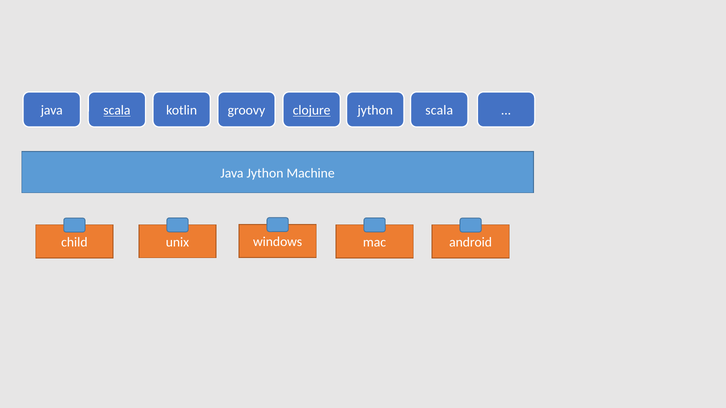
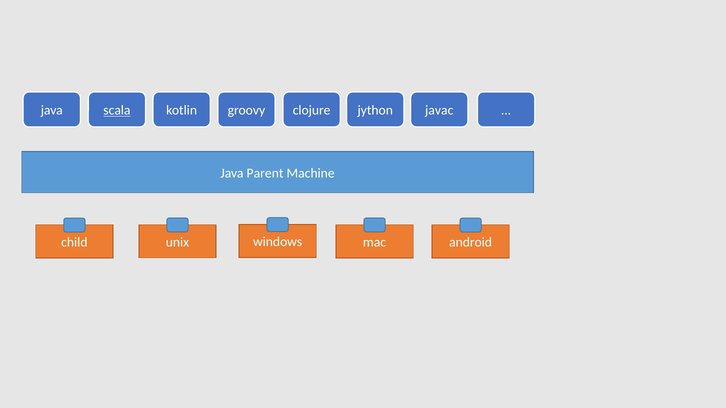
clojure underline: present -> none
scala at (439, 110): scala -> javac
Java Jython: Jython -> Parent
